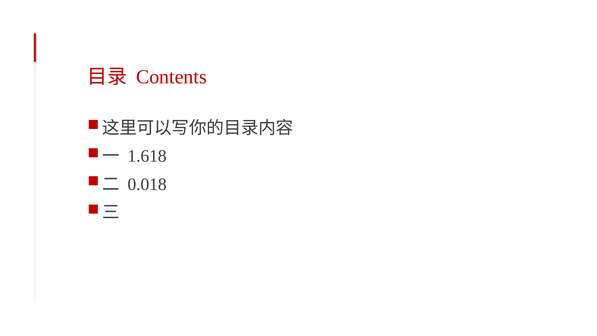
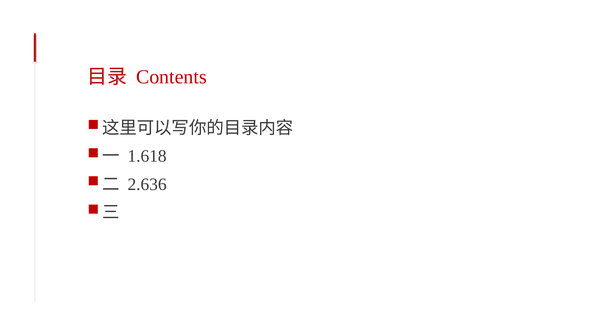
0.018: 0.018 -> 2.636
